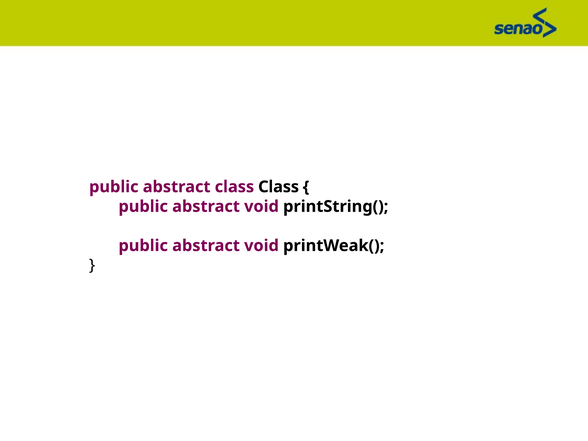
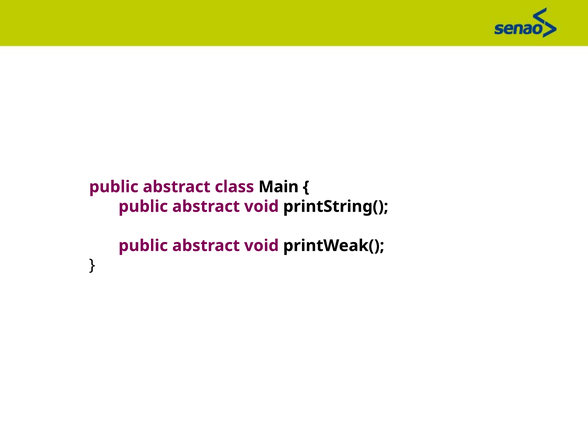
class Class: Class -> Main
